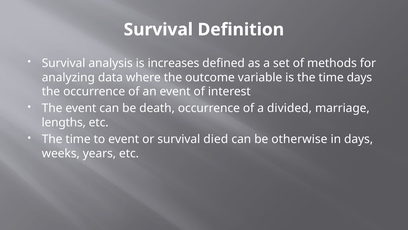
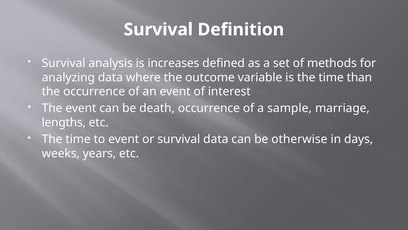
time days: days -> than
divided: divided -> sample
survival died: died -> data
